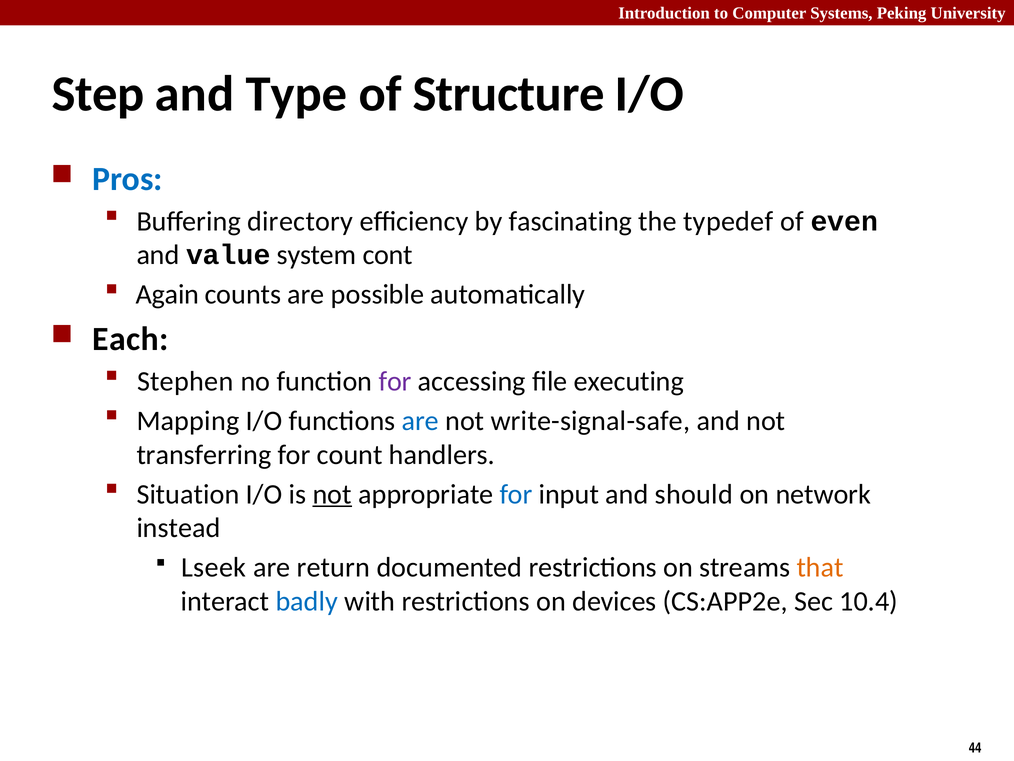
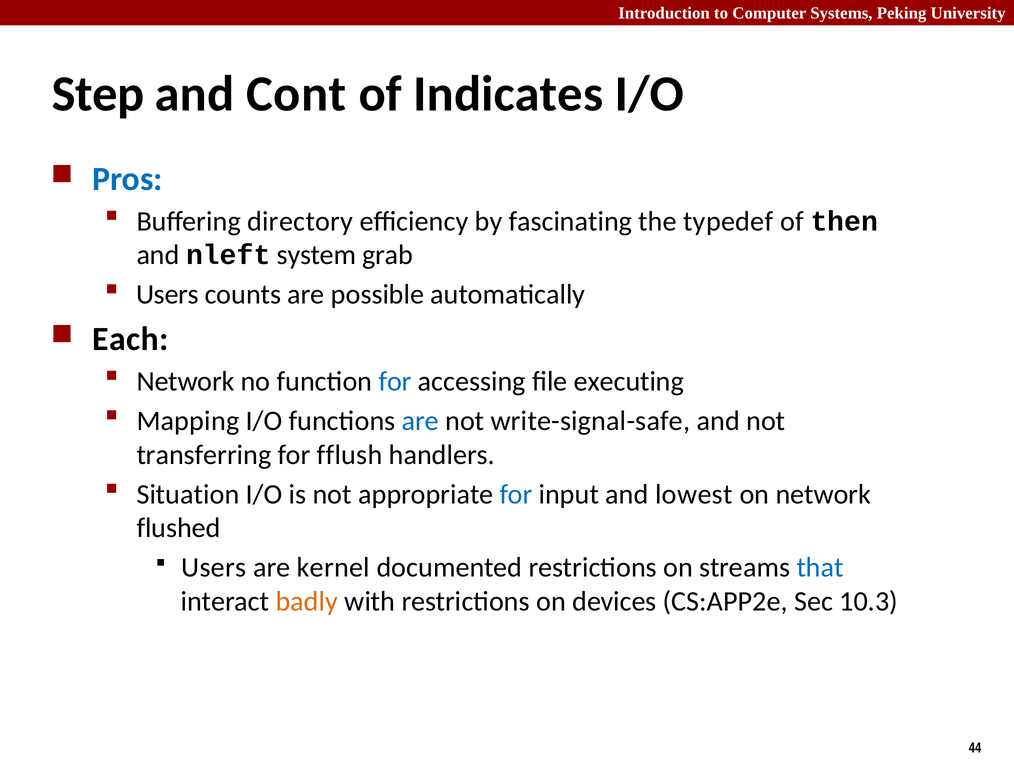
Type: Type -> Cont
Structure: Structure -> Indicates
even: even -> then
value: value -> nleft
cont: cont -> grab
Again at (168, 294): Again -> Users
Stephen at (185, 381): Stephen -> Network
for at (395, 381) colour: purple -> blue
count: count -> fflush
not at (332, 494) underline: present -> none
should: should -> lowest
instead: instead -> flushed
Lseek at (214, 567): Lseek -> Users
return: return -> kernel
that colour: orange -> blue
badly colour: blue -> orange
10.4: 10.4 -> 10.3
